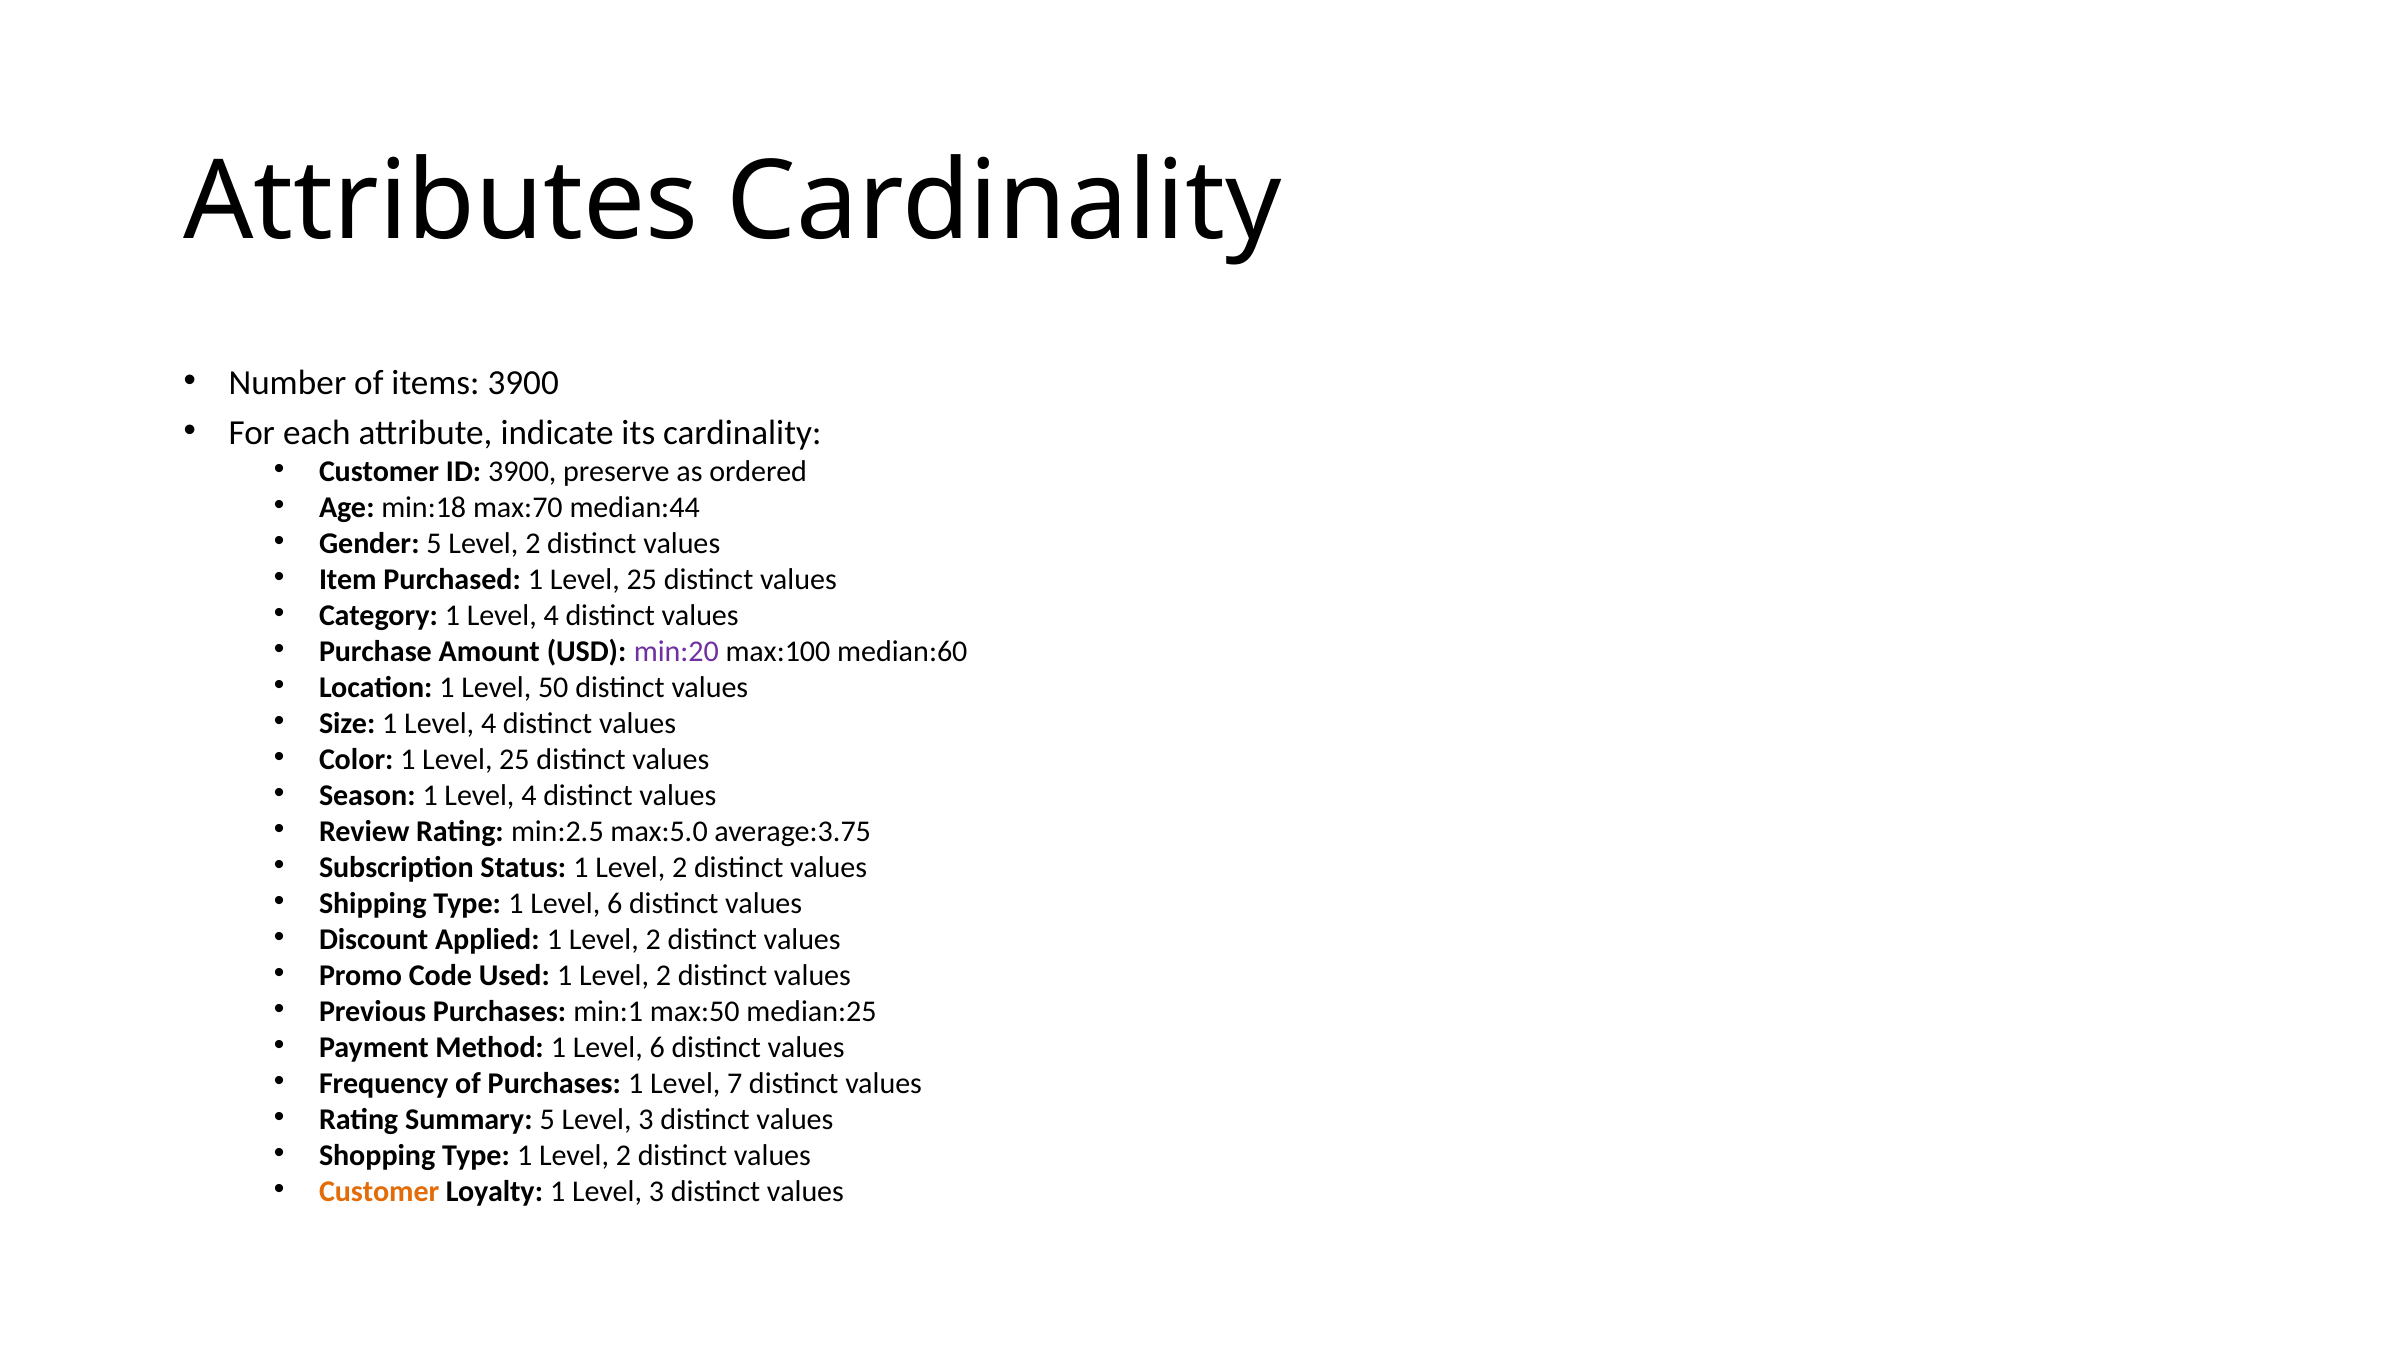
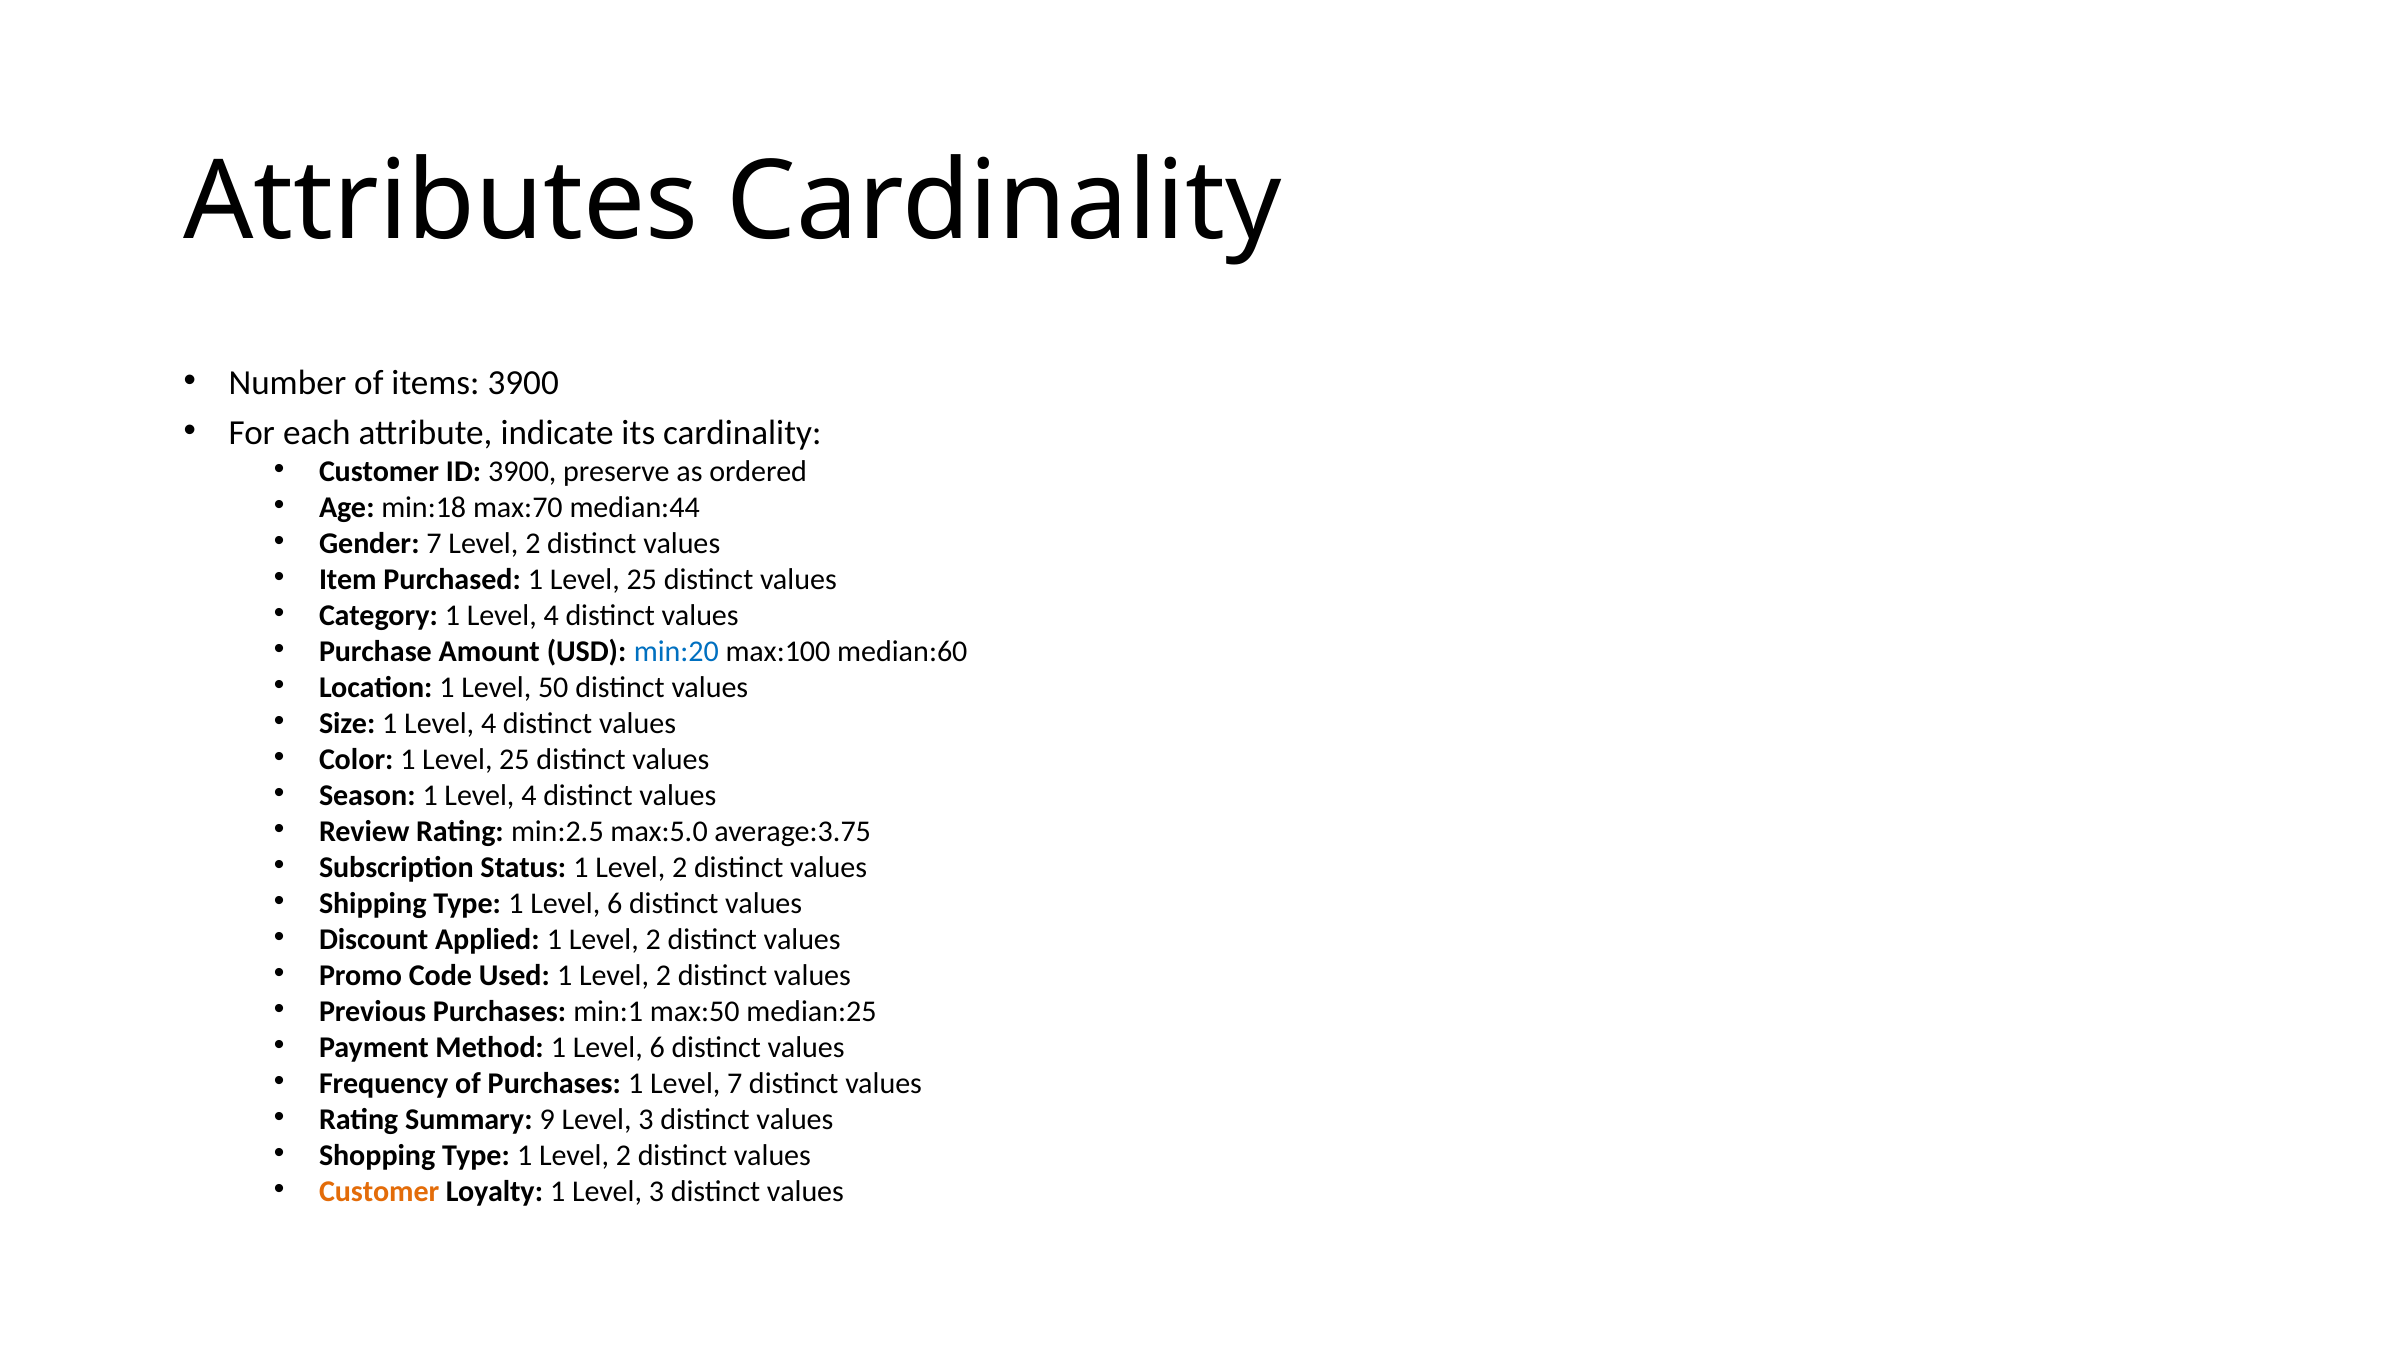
Gender 5: 5 -> 7
min:20 colour: purple -> blue
Summary 5: 5 -> 9
